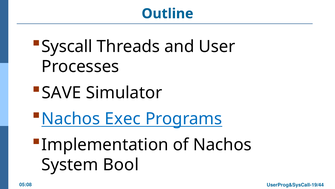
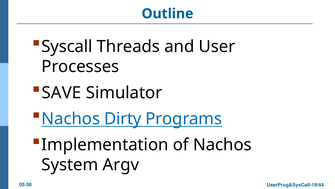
Exec: Exec -> Dirty
Bool: Bool -> Argv
